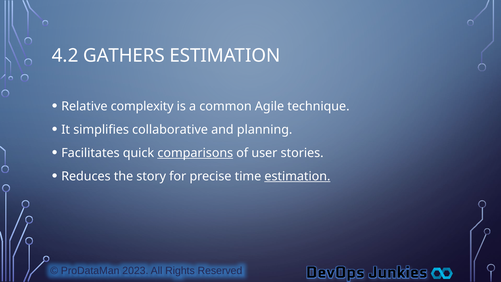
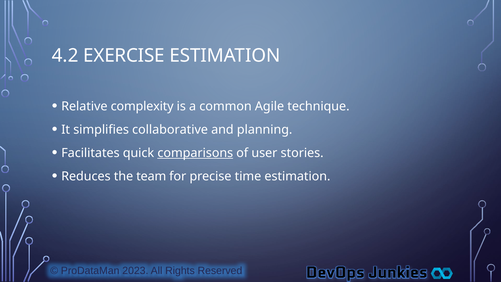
GATHERS: GATHERS -> EXERCISE
story: story -> team
estimation at (297, 176) underline: present -> none
